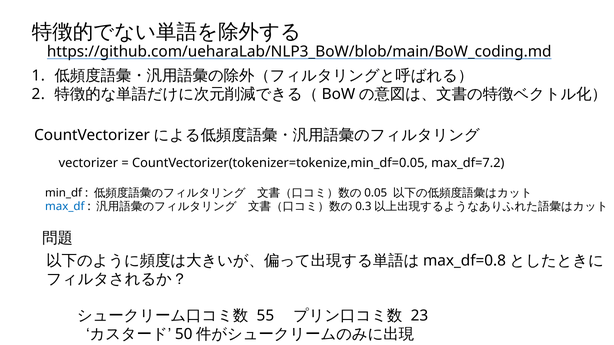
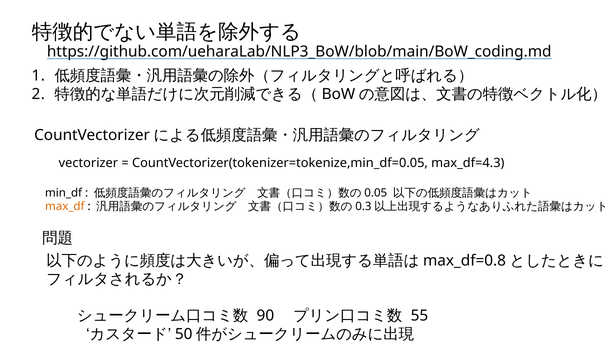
max_df=7.2: max_df=7.2 -> max_df=4.3
max_df colour: blue -> orange
55: 55 -> 90
23: 23 -> 55
